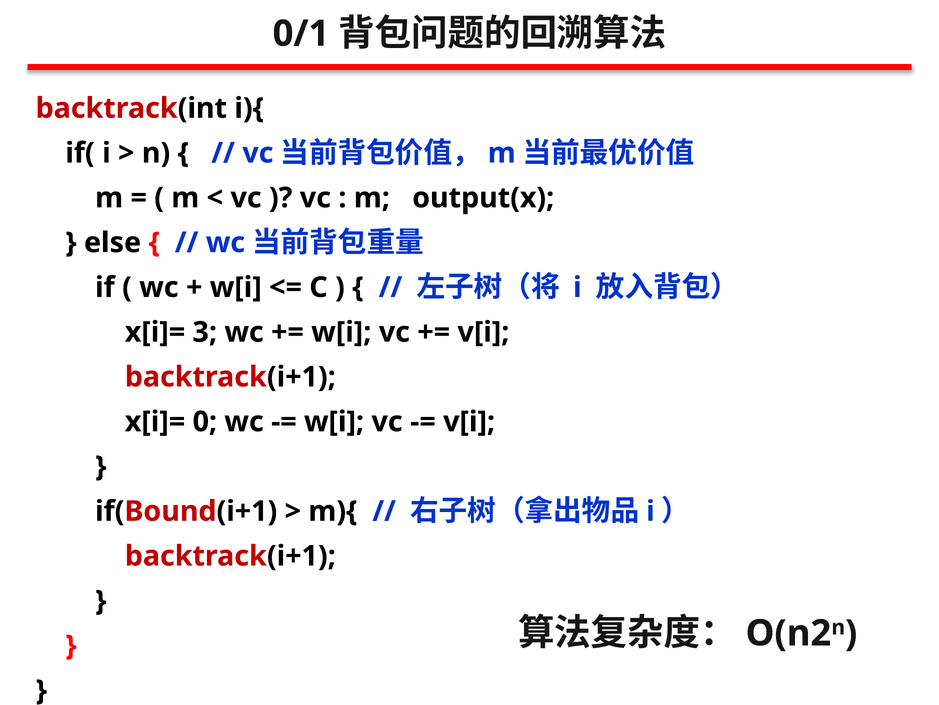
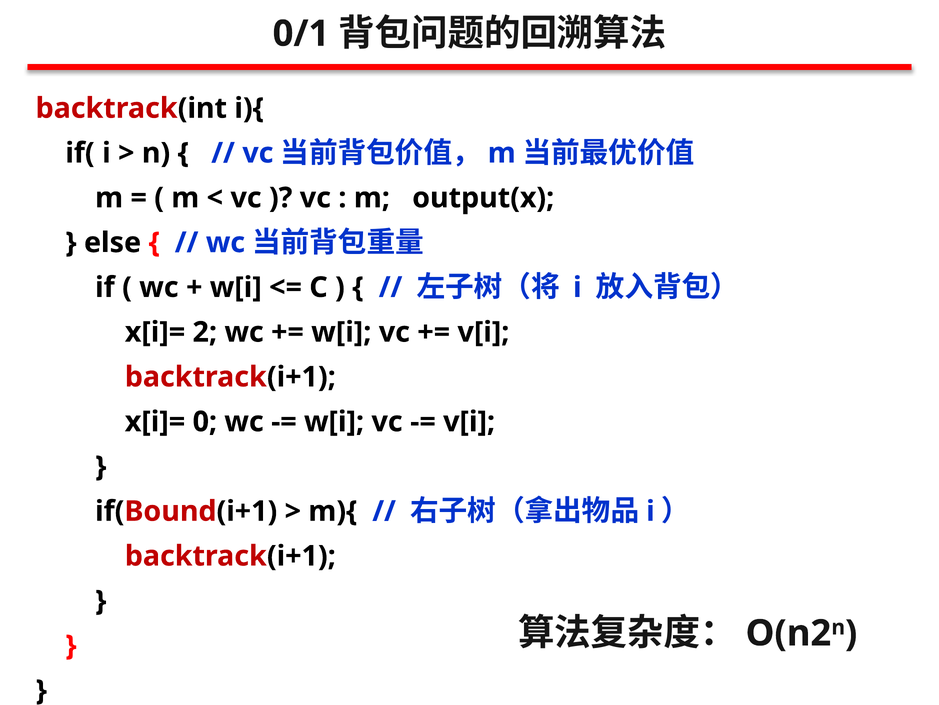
3: 3 -> 2
